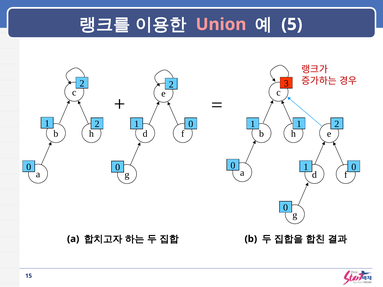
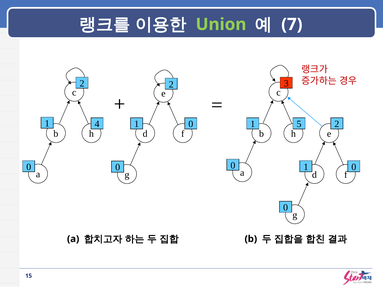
Union colour: pink -> light green
5: 5 -> 7
2 at (97, 124): 2 -> 4
1 1: 1 -> 5
